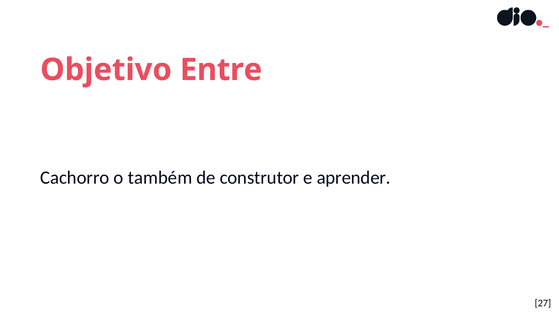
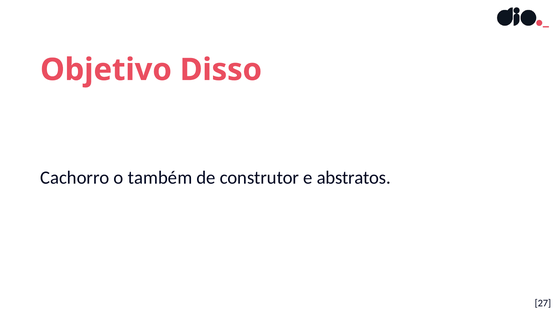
Entre: Entre -> Disso
aprender: aprender -> abstratos
